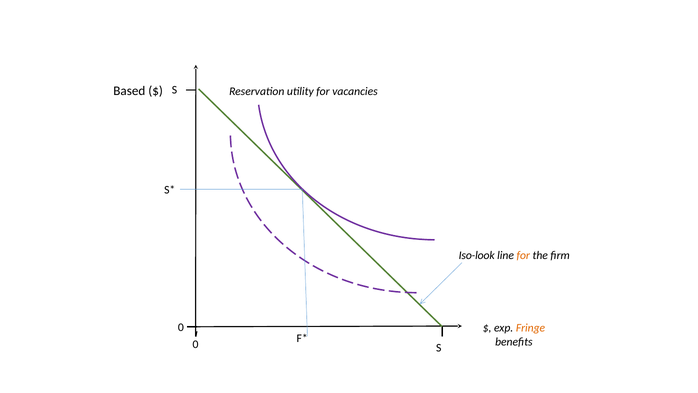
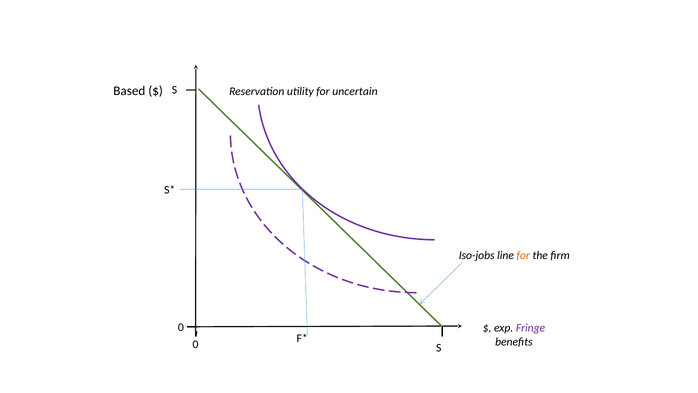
vacancies: vacancies -> uncertain
Iso-look: Iso-look -> Iso-jobs
Fringe colour: orange -> purple
